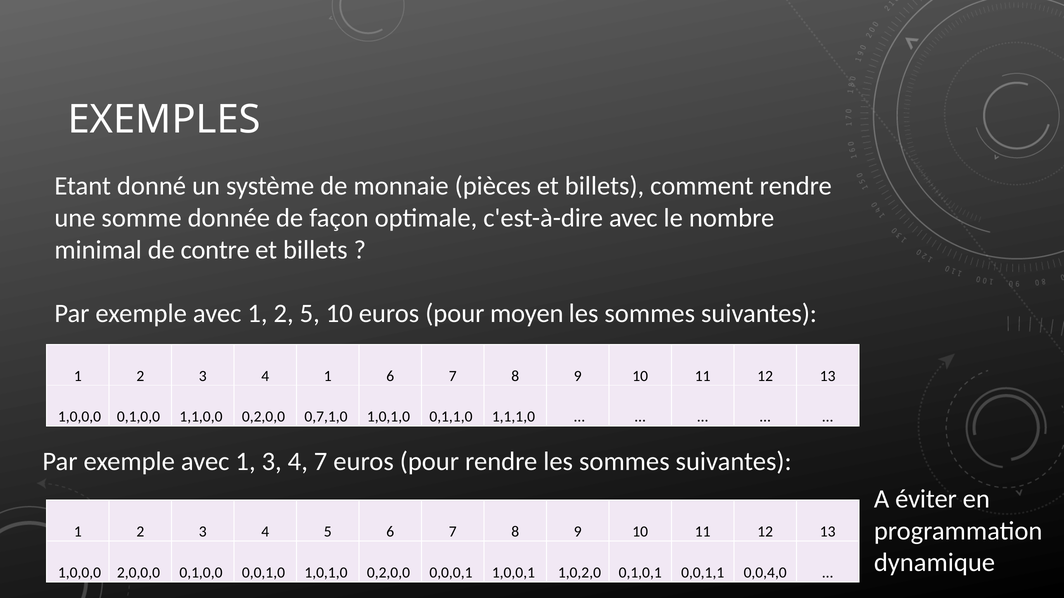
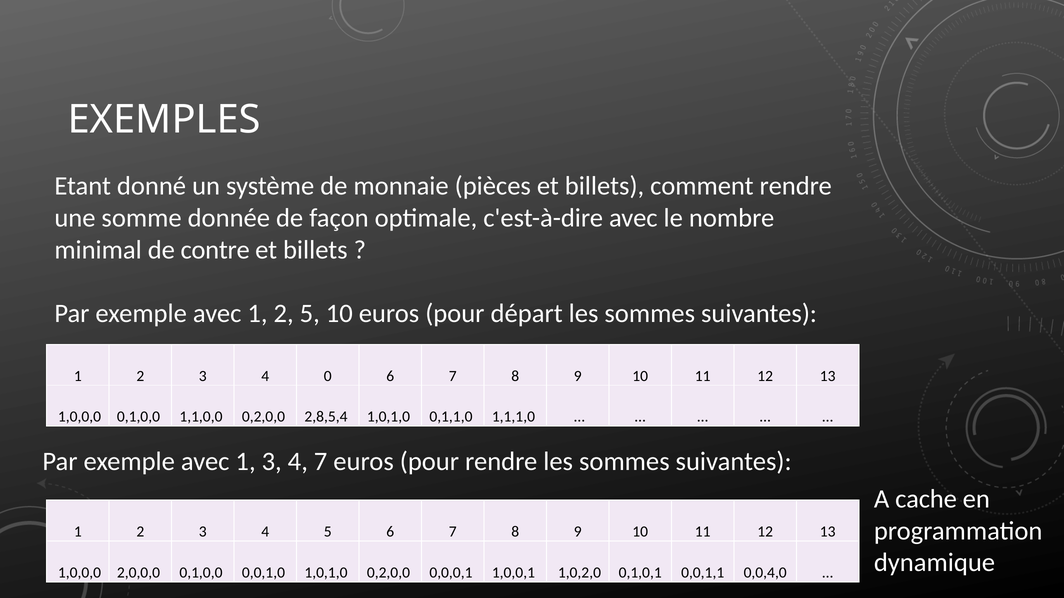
moyen: moyen -> départ
4 1: 1 -> 0
0,7,1,0: 0,7,1,0 -> 2,8,5,4
éviter: éviter -> cache
